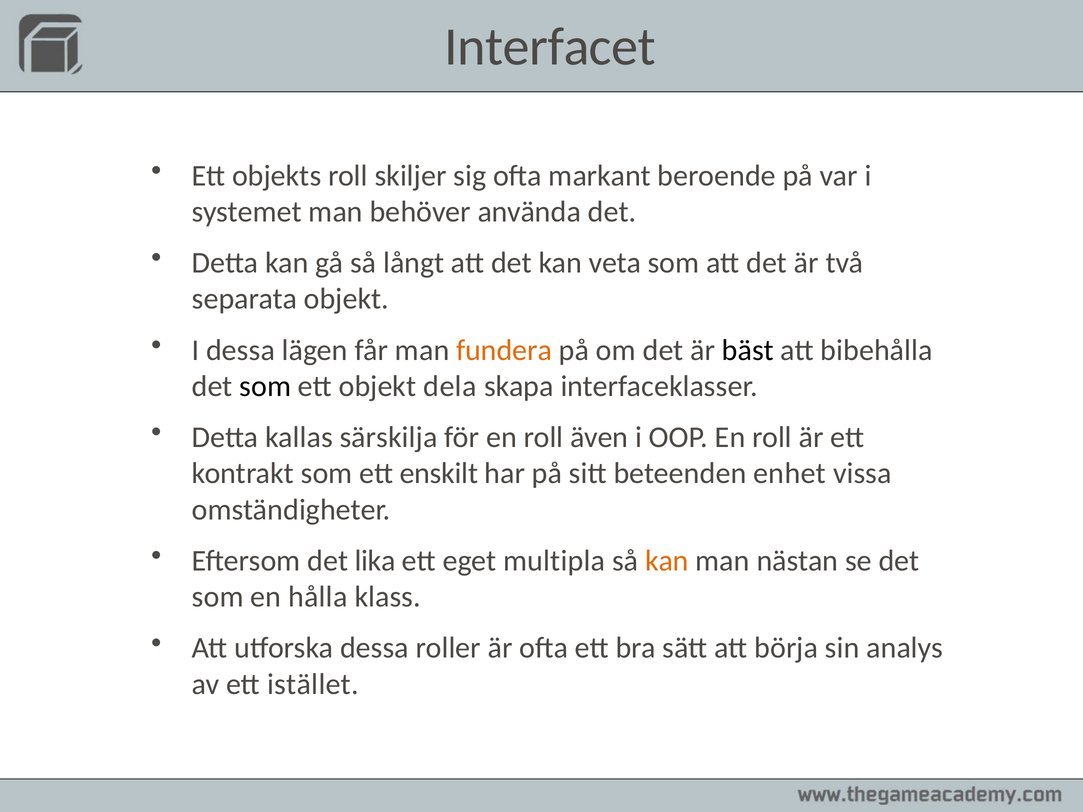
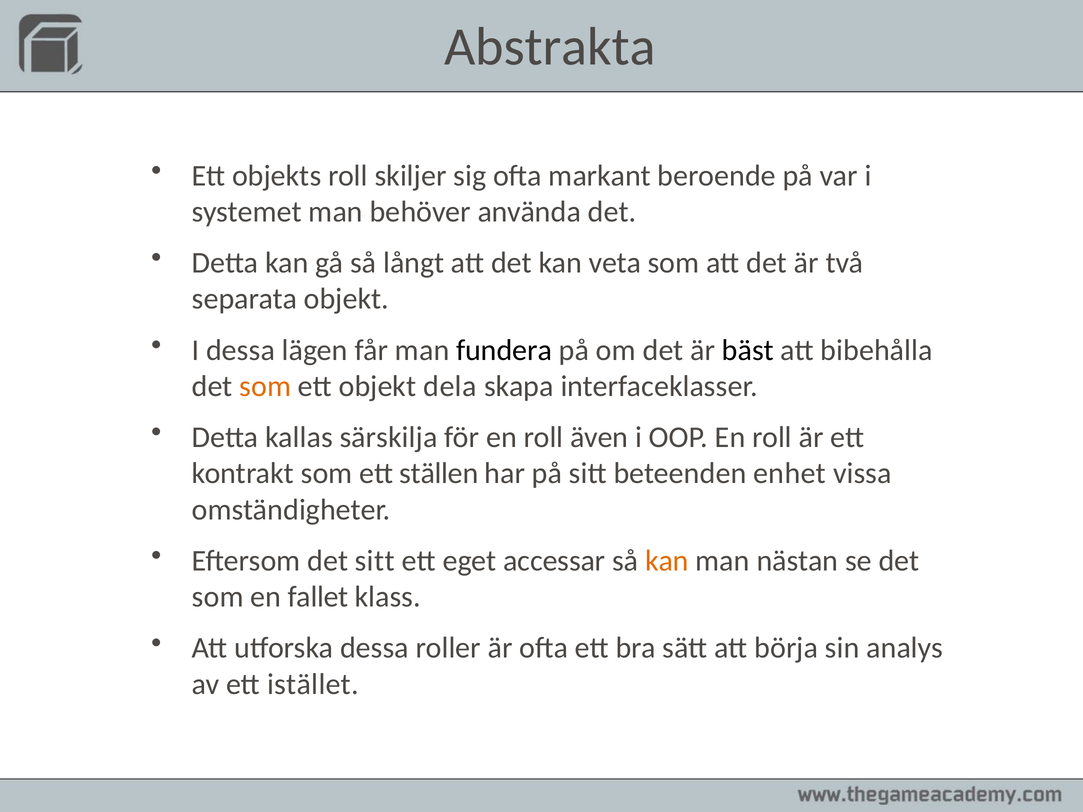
Interfacet: Interfacet -> Abstrakta
fundera colour: orange -> black
som at (265, 386) colour: black -> orange
enskilt: enskilt -> ställen
det lika: lika -> sitt
multipla: multipla -> accessar
hålla: hålla -> fallet
